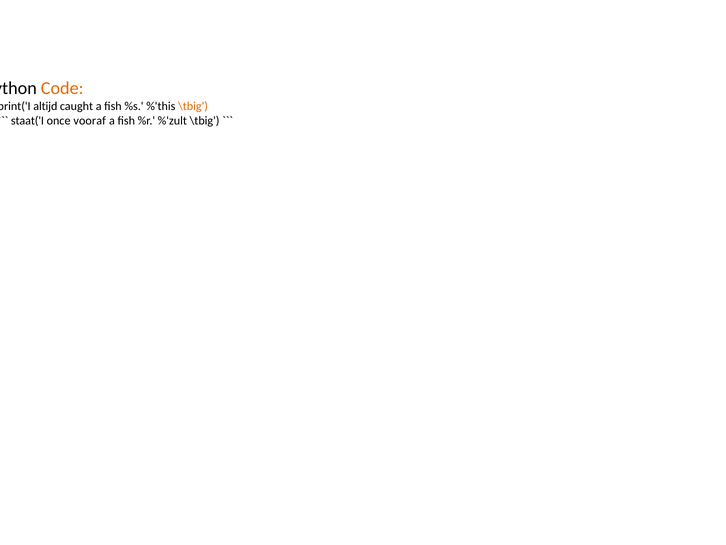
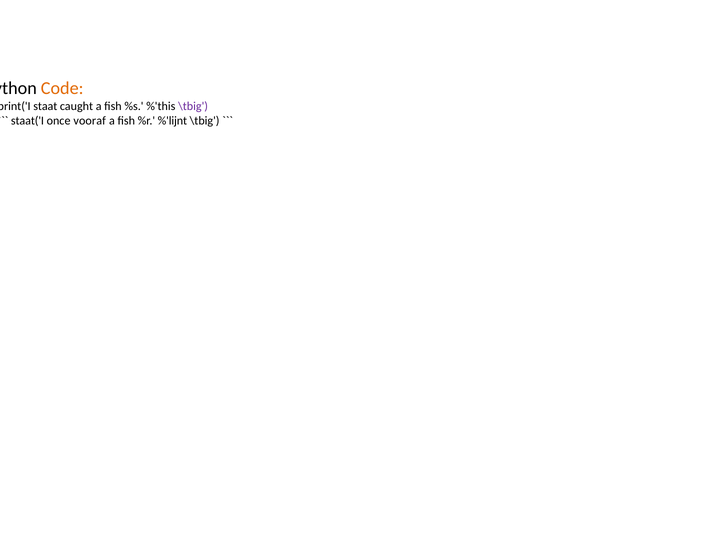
altijd: altijd -> staat
\tbig at (193, 106) colour: orange -> purple
%'zult: %'zult -> %'lijnt
